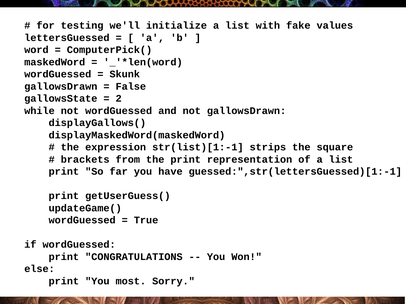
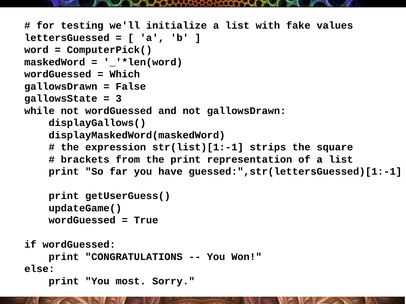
Skunk: Skunk -> Which
2: 2 -> 3
